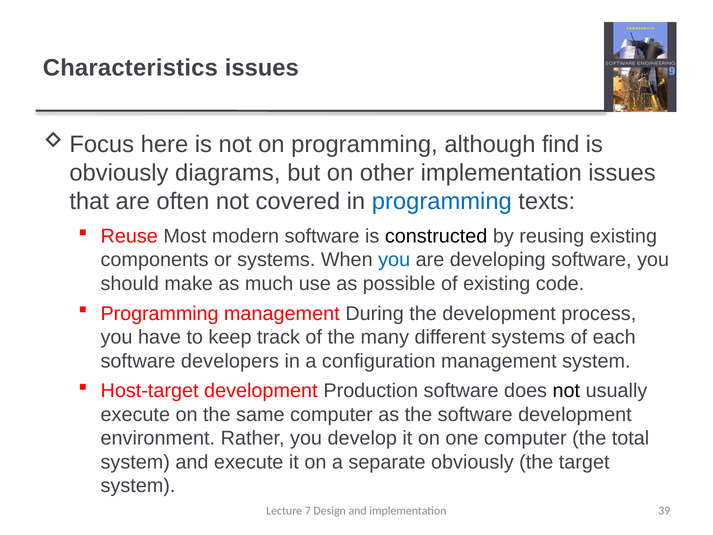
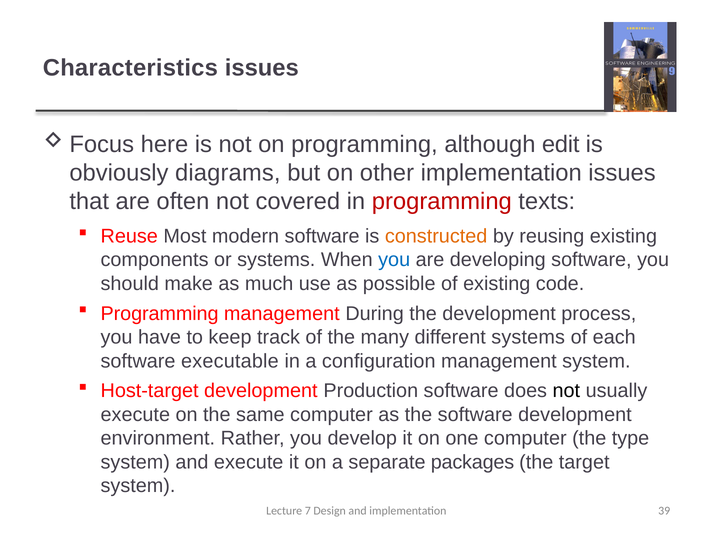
find: find -> edit
programming at (442, 201) colour: blue -> red
constructed colour: black -> orange
developers: developers -> executable
total: total -> type
separate obviously: obviously -> packages
